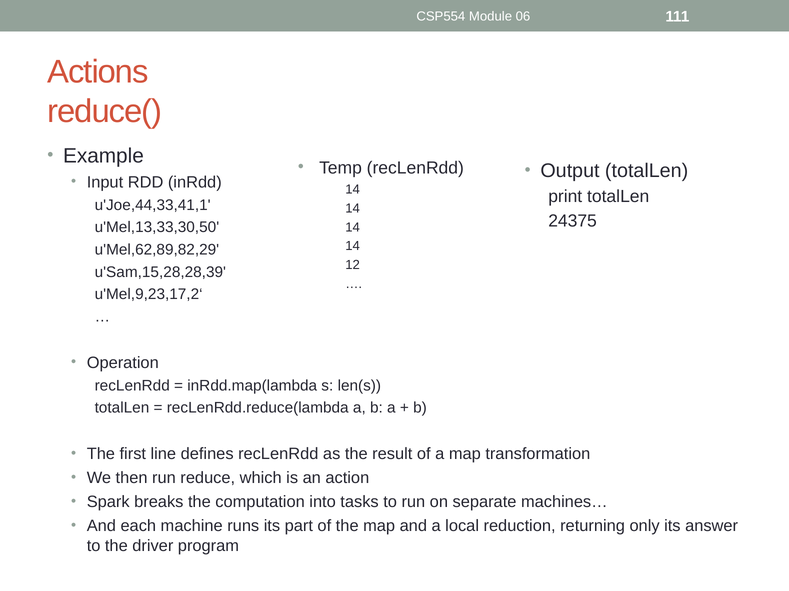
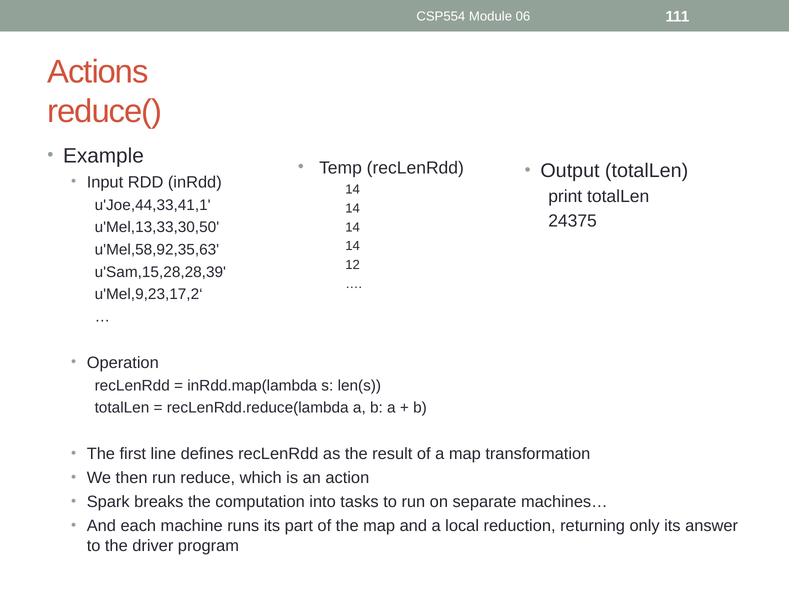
u'Mel,62,89,82,29: u'Mel,62,89,82,29 -> u'Mel,58,92,35,63
